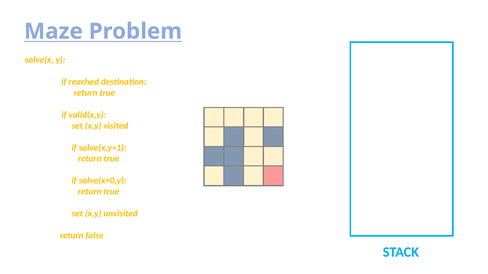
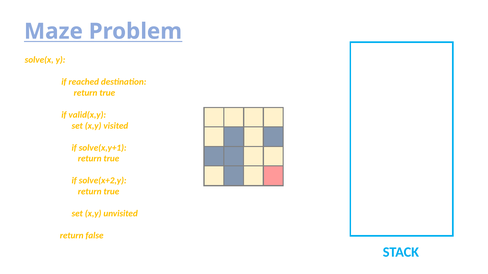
solve(x+0,y: solve(x+0,y -> solve(x+2,y
